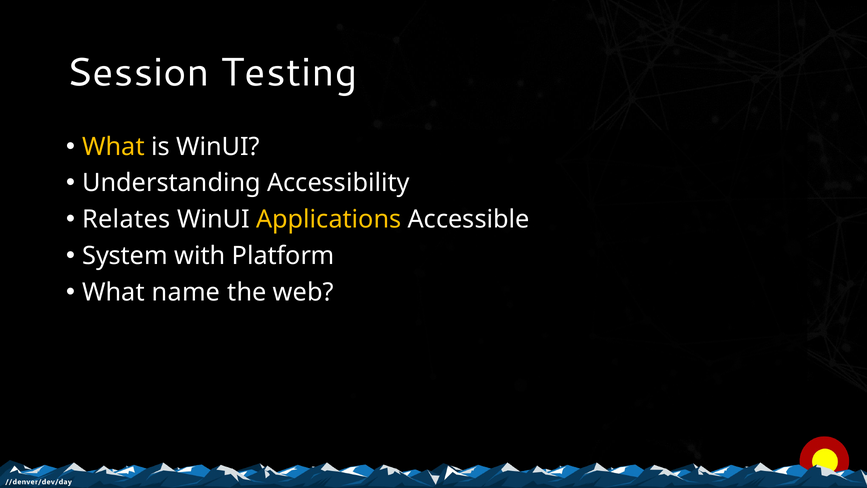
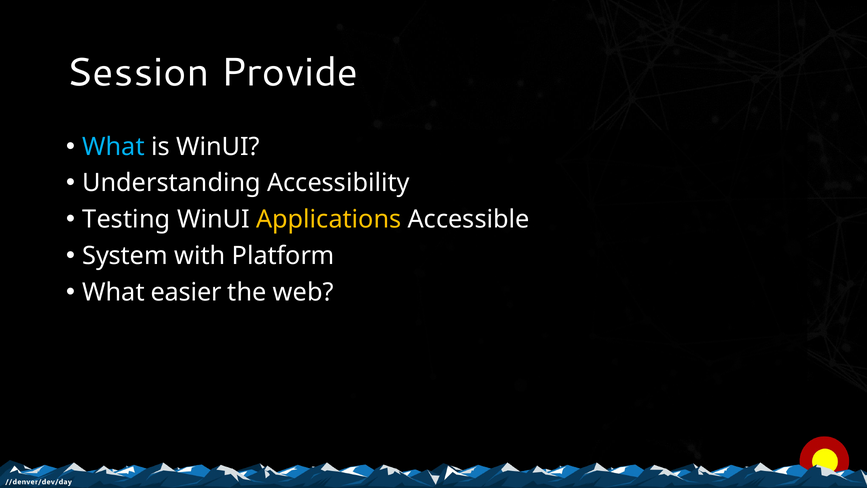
Testing: Testing -> Provide
What at (114, 147) colour: yellow -> light blue
Relates: Relates -> Testing
name: name -> easier
